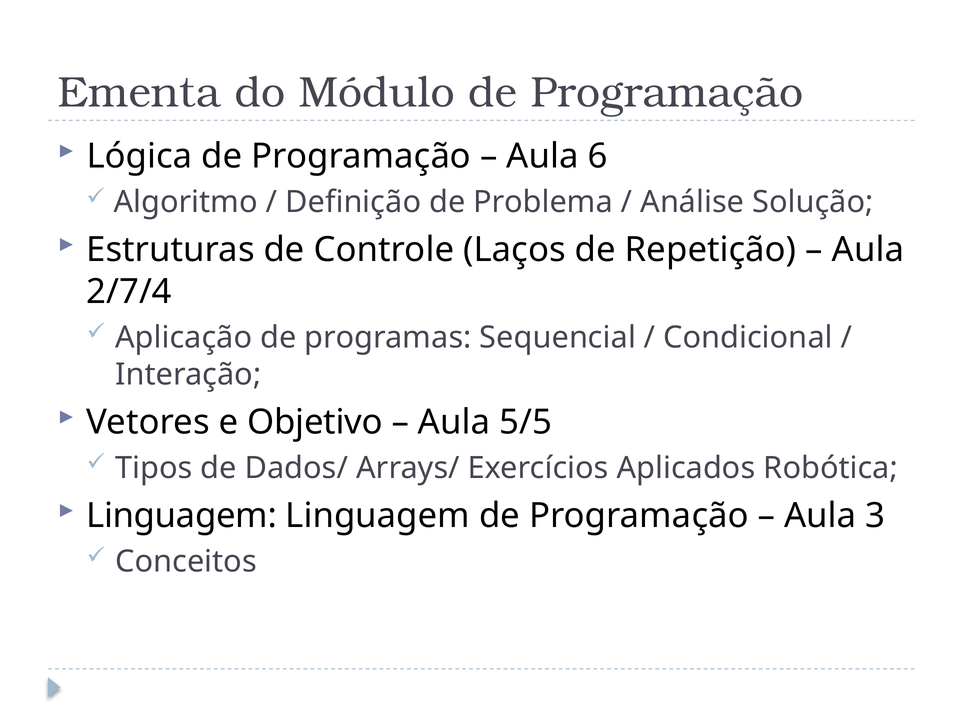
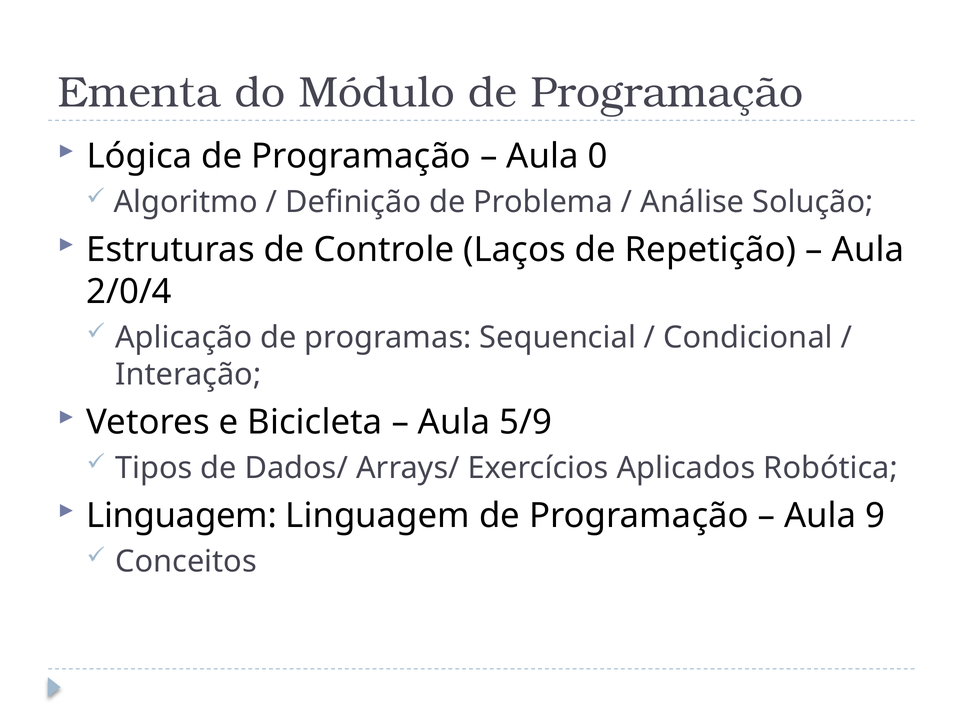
6: 6 -> 0
2/7/4: 2/7/4 -> 2/0/4
Objetivo: Objetivo -> Bicicleta
5/5: 5/5 -> 5/9
3: 3 -> 9
